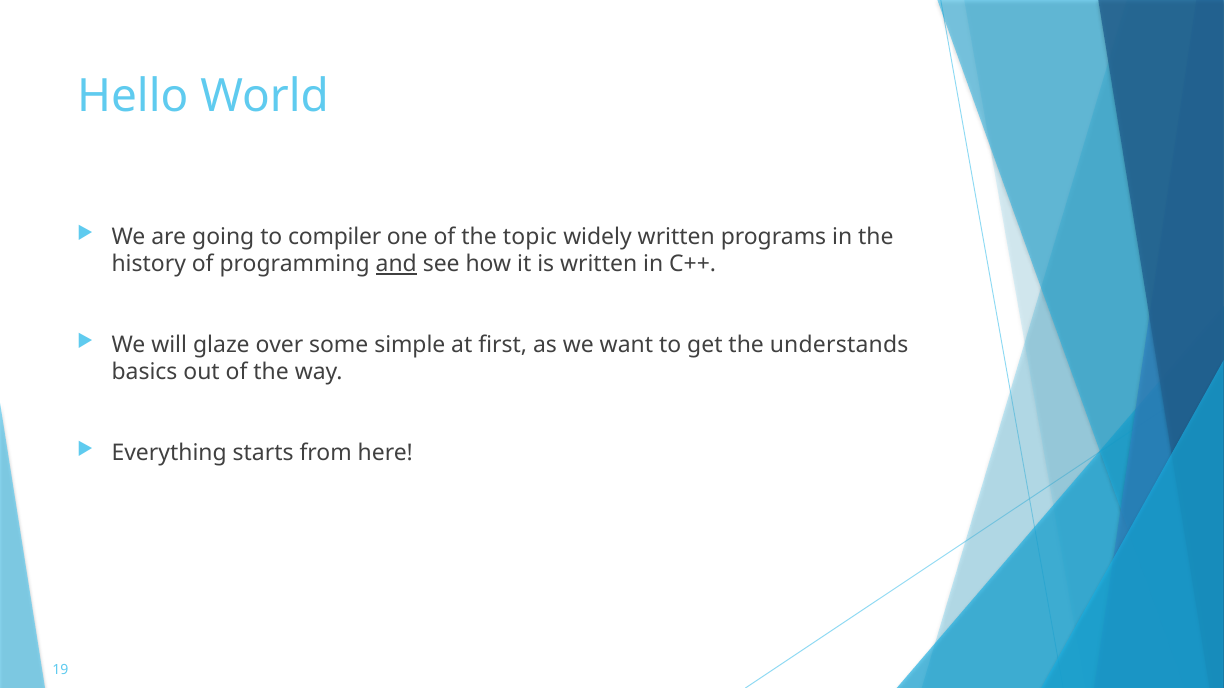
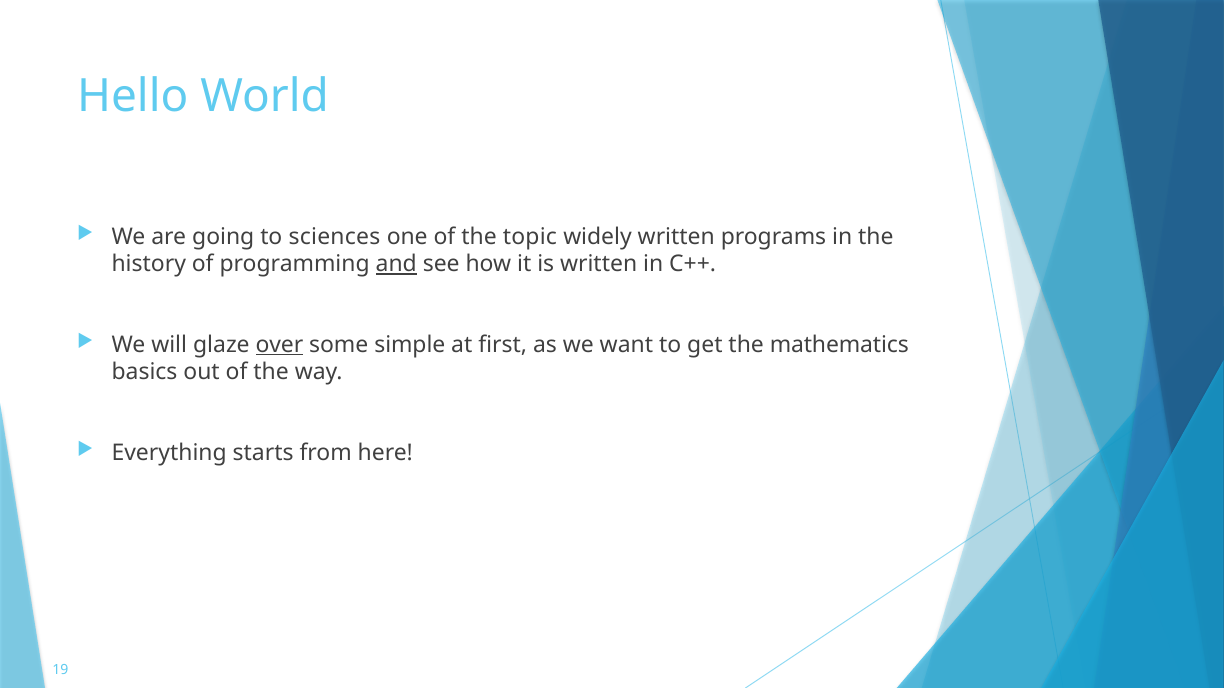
compiler: compiler -> sciences
over underline: none -> present
understands: understands -> mathematics
